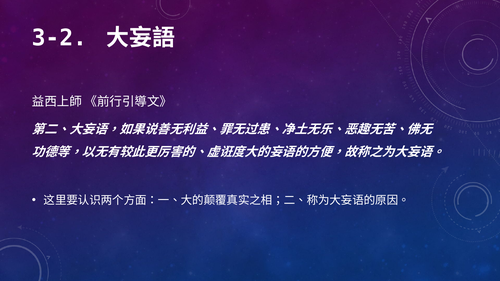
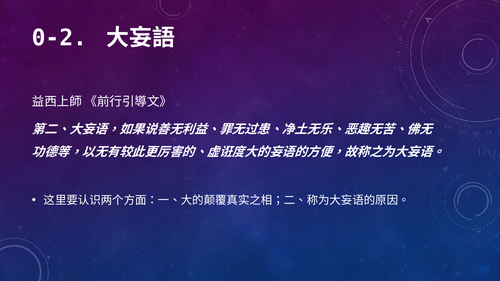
3-2: 3-2 -> 0-2
